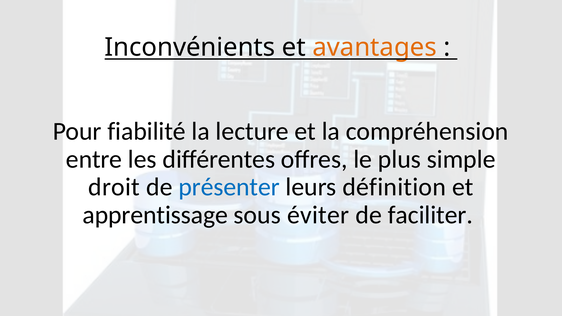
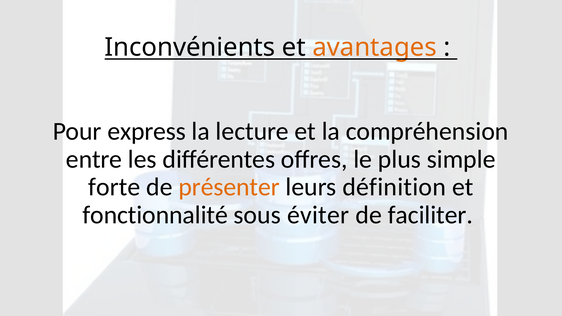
fiabilité: fiabilité -> express
droit: droit -> forte
présenter colour: blue -> orange
apprentissage: apprentissage -> fonctionnalité
